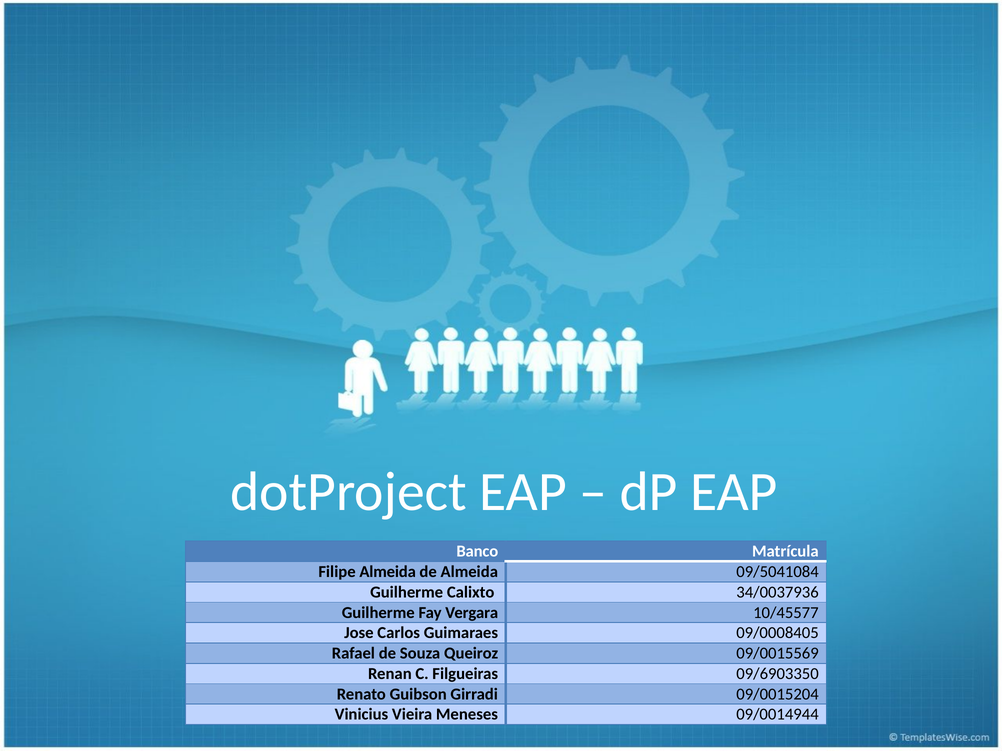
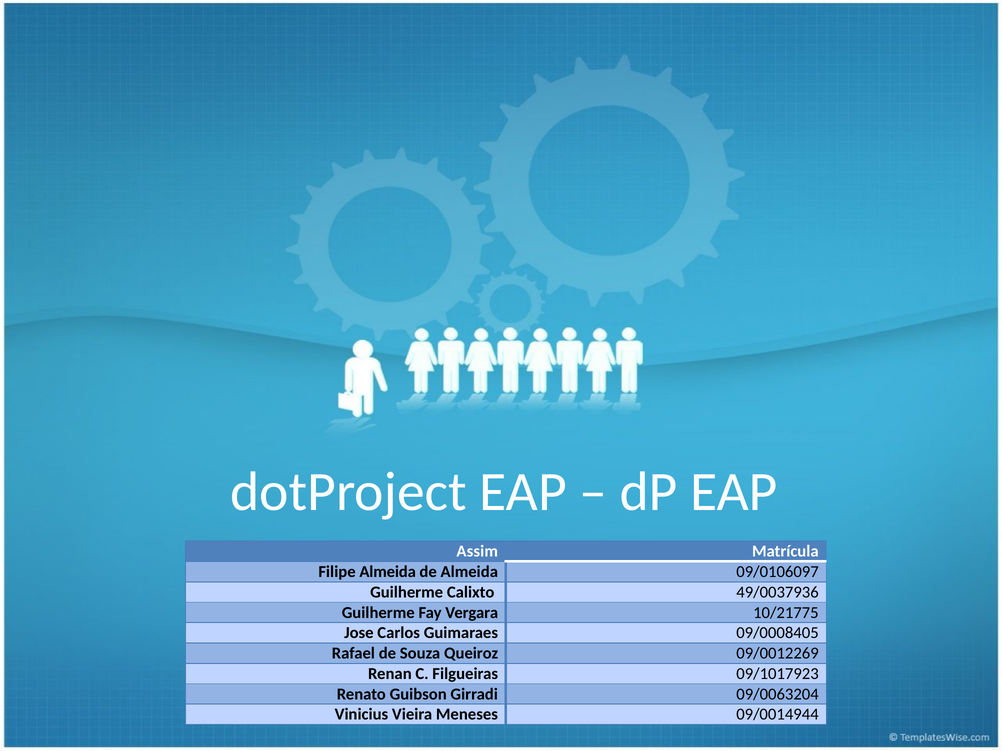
Banco: Banco -> Assim
09/5041084: 09/5041084 -> 09/0106097
34/0037936: 34/0037936 -> 49/0037936
10/45577: 10/45577 -> 10/21775
09/0015569: 09/0015569 -> 09/0012269
09/6903350: 09/6903350 -> 09/1017923
09/0015204: 09/0015204 -> 09/0063204
